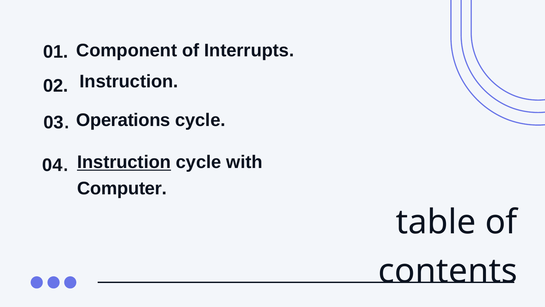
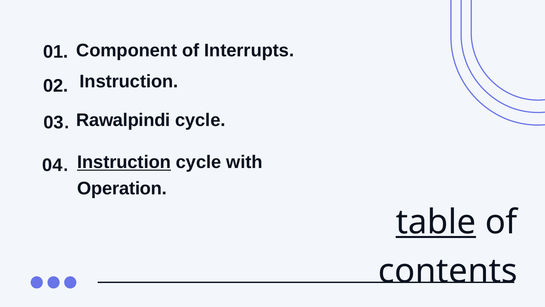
Operations: Operations -> Rawalpindi
Computer: Computer -> Operation
table underline: none -> present
